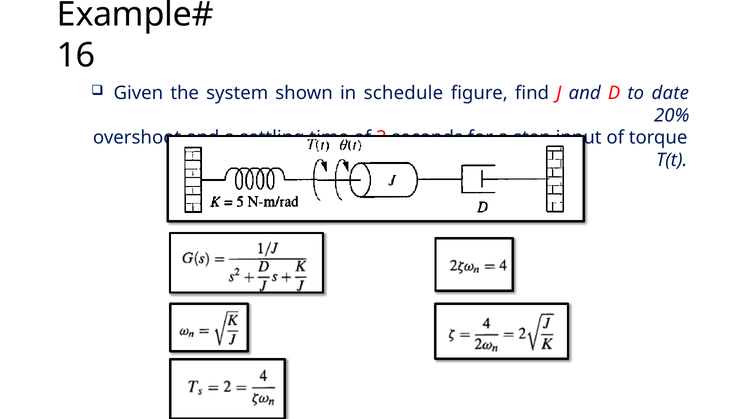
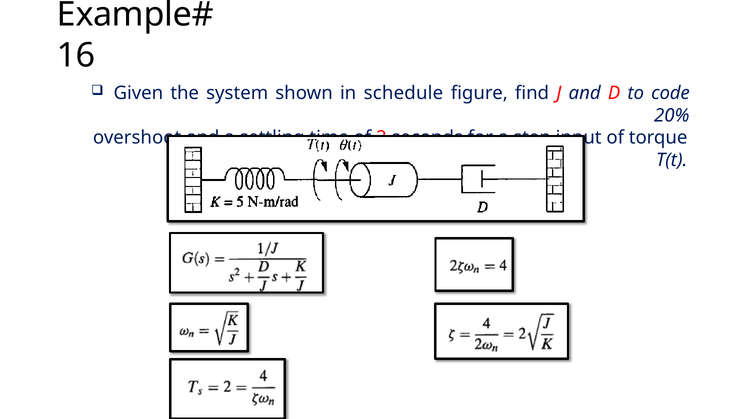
date: date -> code
